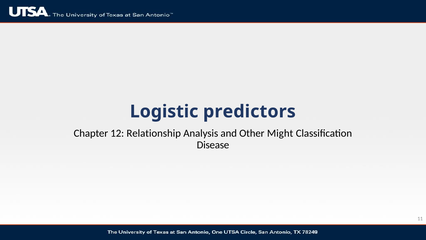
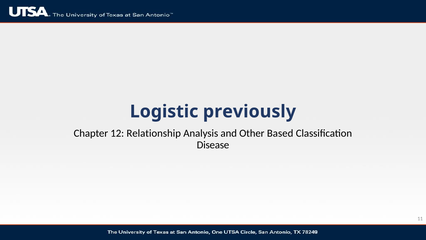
predictors: predictors -> previously
Might: Might -> Based
